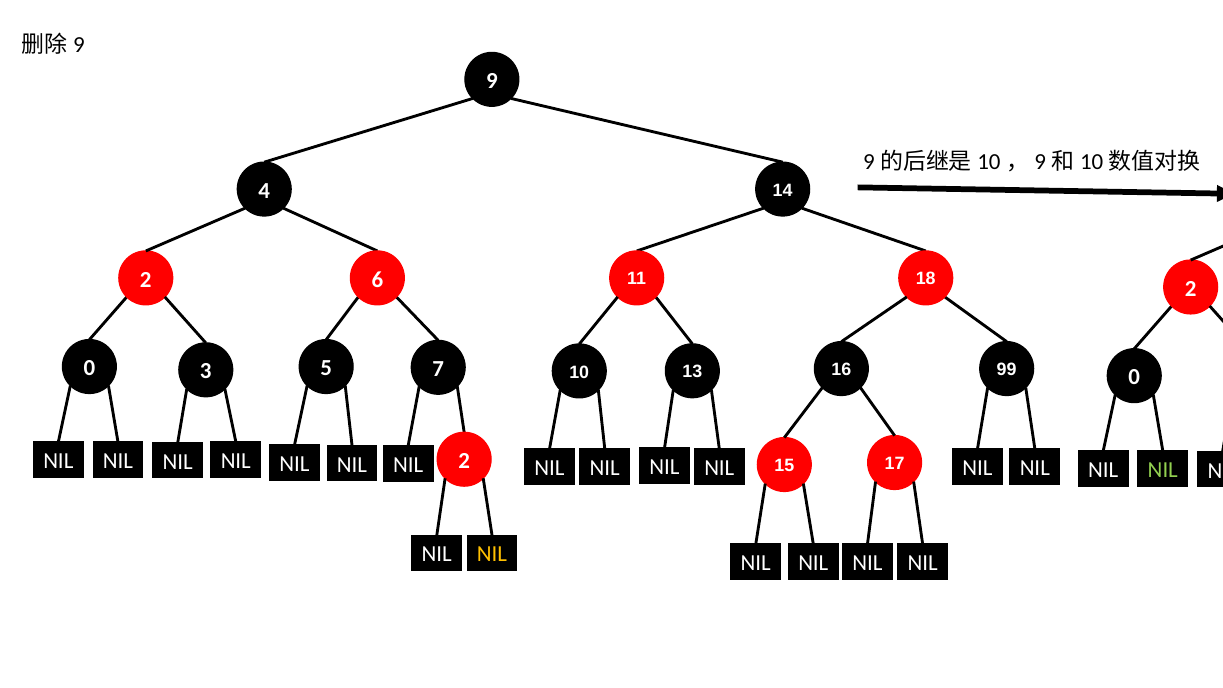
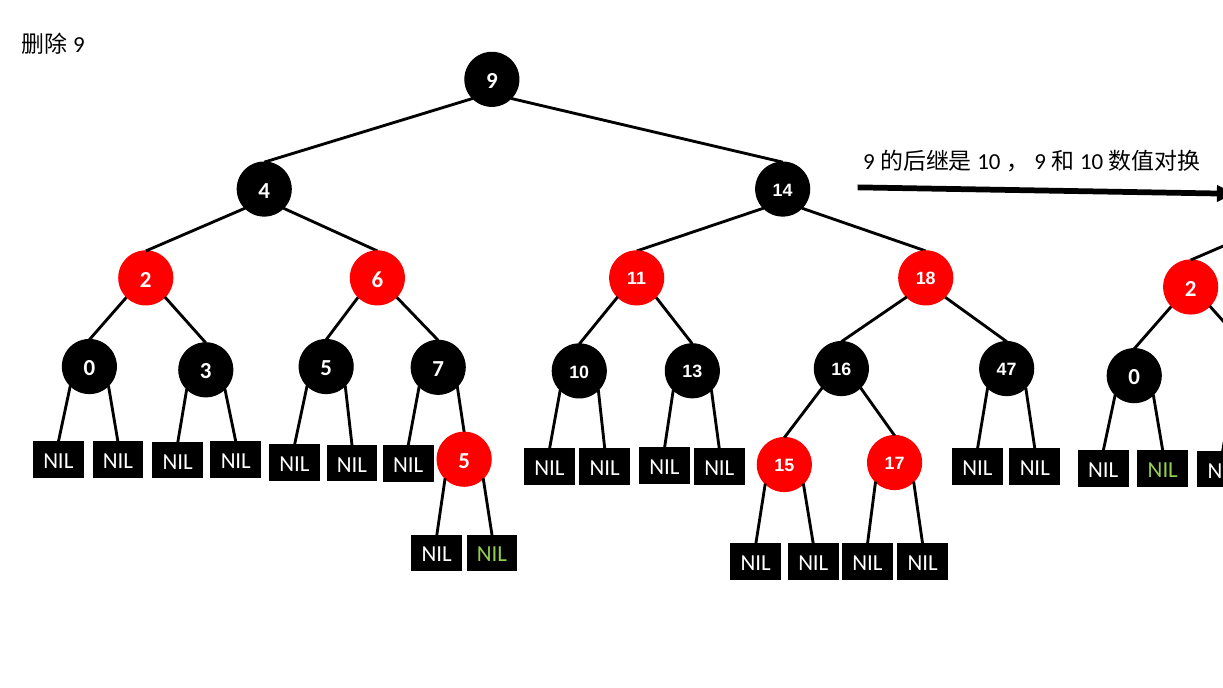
99: 99 -> 47
2 at (464, 461): 2 -> 5
NIL at (492, 554) colour: yellow -> light green
